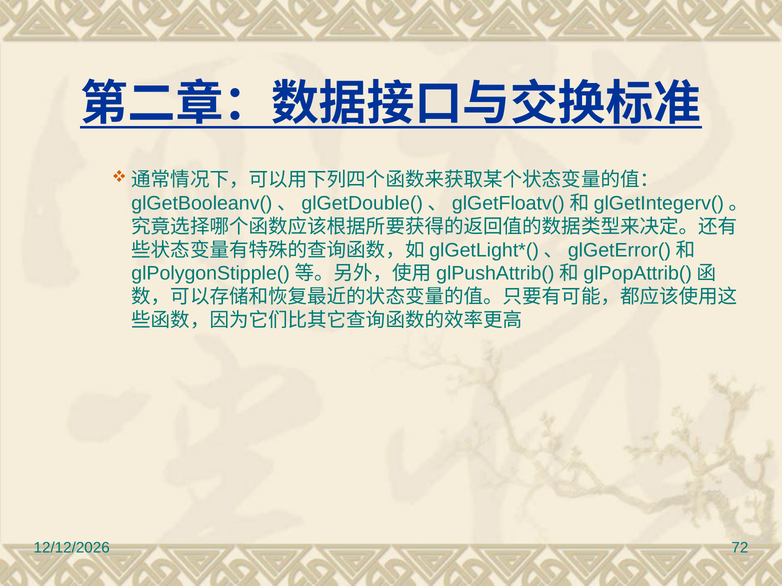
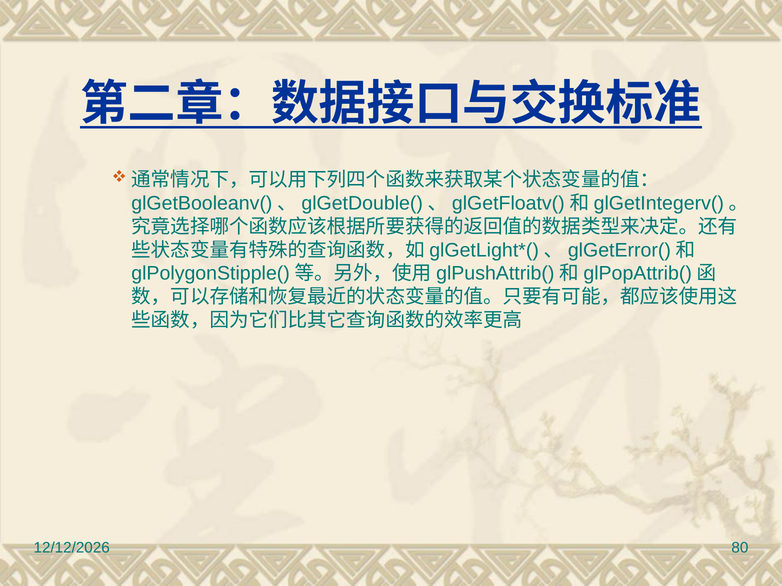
72: 72 -> 80
